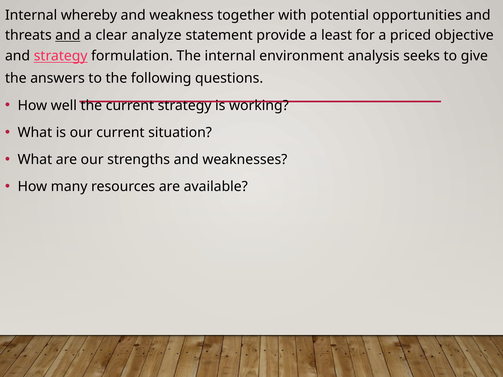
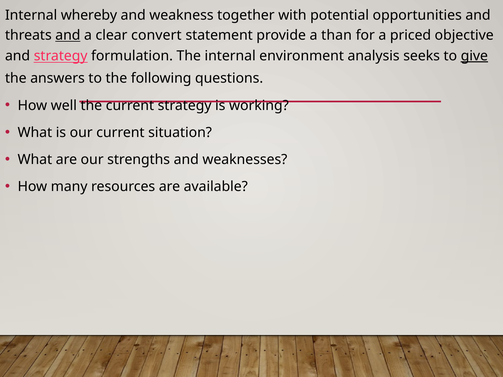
analyze: analyze -> convert
least: least -> than
give underline: none -> present
